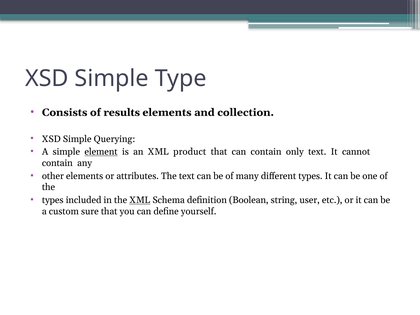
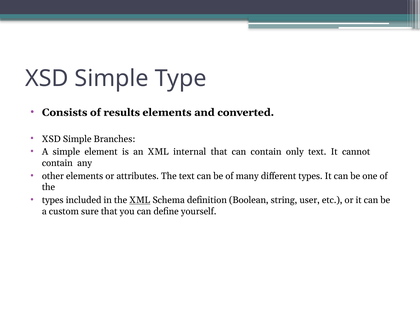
collection: collection -> converted
Querying: Querying -> Branches
element underline: present -> none
product: product -> internal
